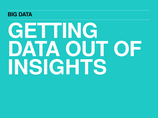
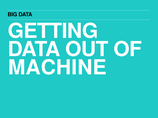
INSIGHTS: INSIGHTS -> MACHINE
